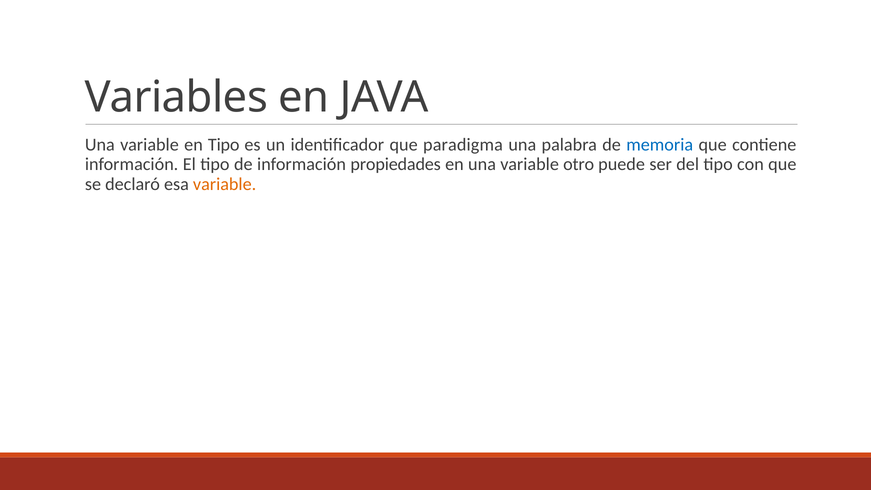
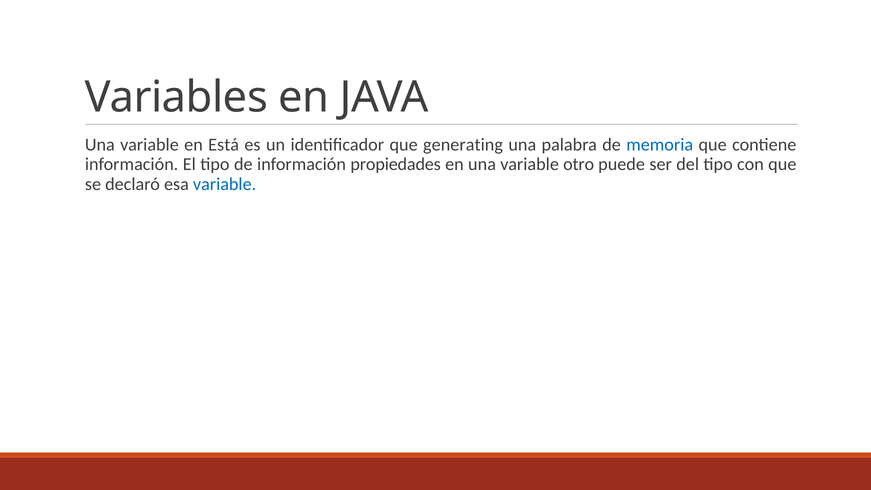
en Tipo: Tipo -> Está
paradigma: paradigma -> generating
variable at (225, 184) colour: orange -> blue
